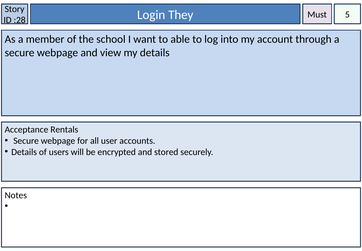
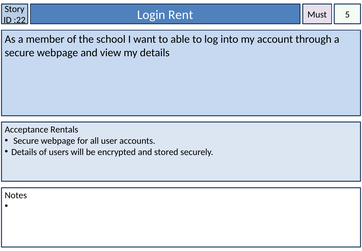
:28: :28 -> :22
They: They -> Rent
